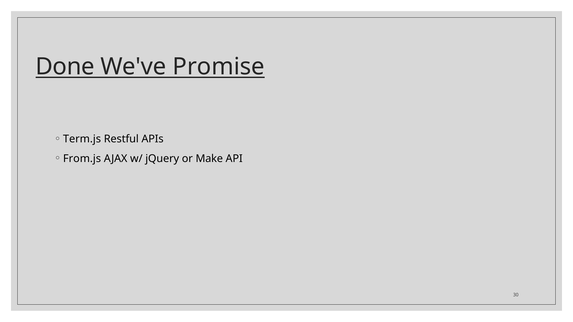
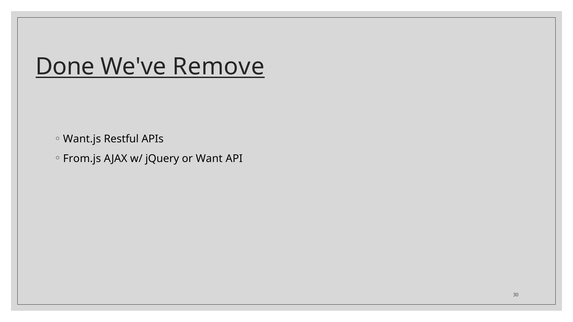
Promise: Promise -> Remove
Term.js: Term.js -> Want.js
Make: Make -> Want
